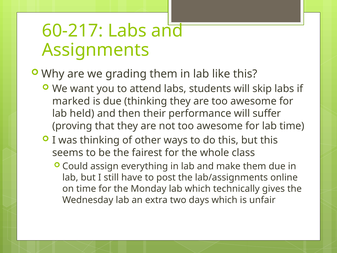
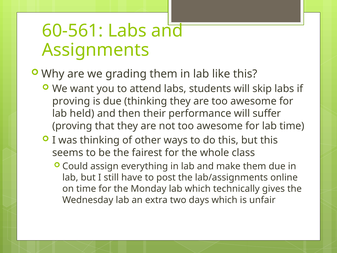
60-217: 60-217 -> 60-561
marked at (71, 101): marked -> proving
